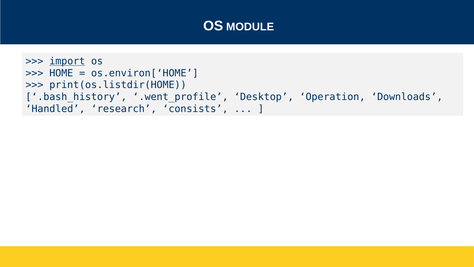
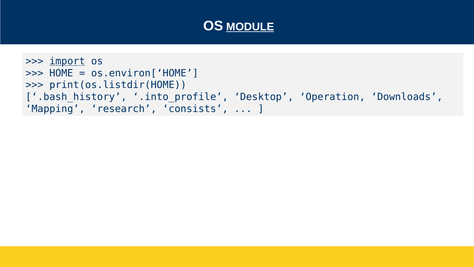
MODULE underline: none -> present
.went_profile: .went_profile -> .into_profile
Handled: Handled -> Mapping
